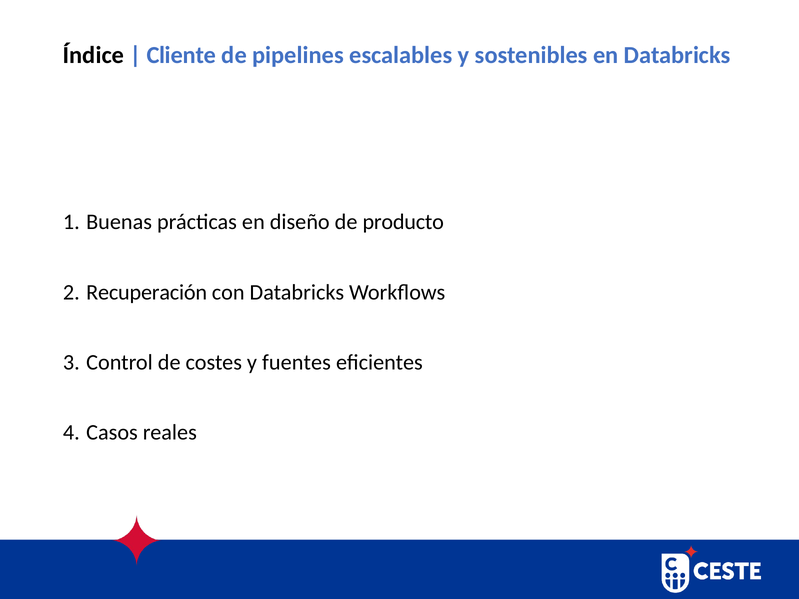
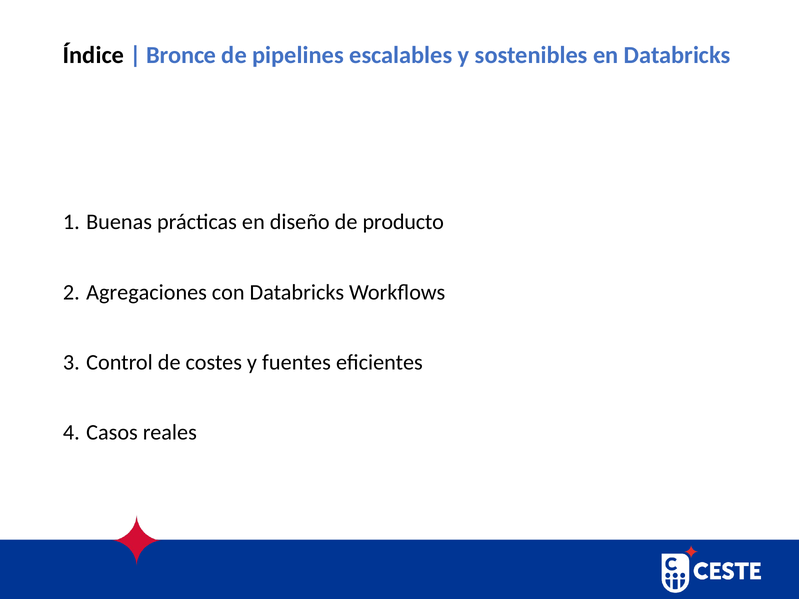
Cliente: Cliente -> Bronce
Recuperación: Recuperación -> Agregaciones
